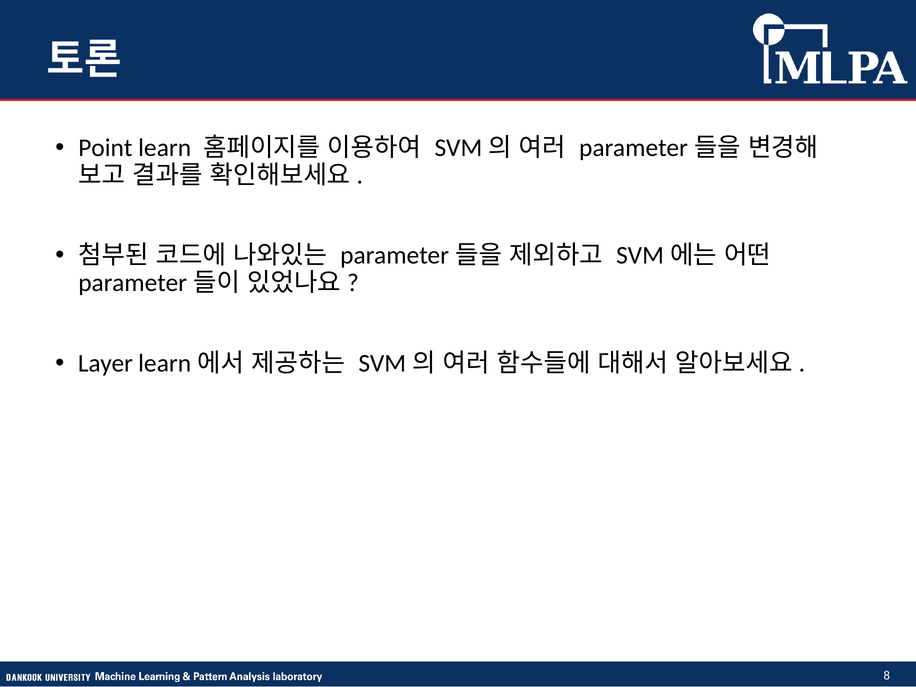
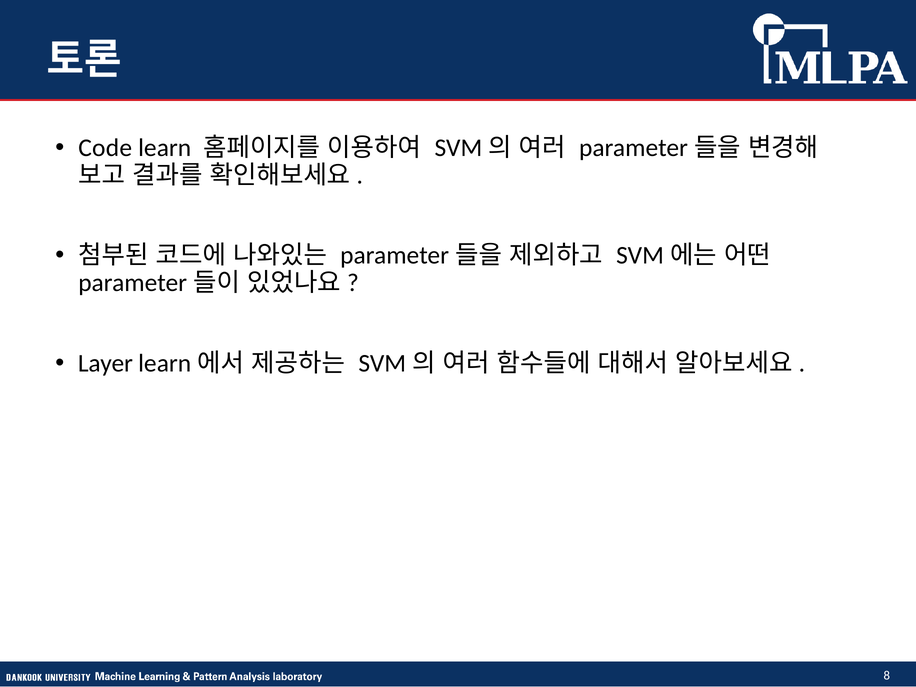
Point: Point -> Code
